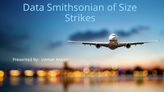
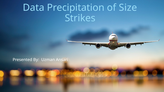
Smithsonian: Smithsonian -> Precipitation
